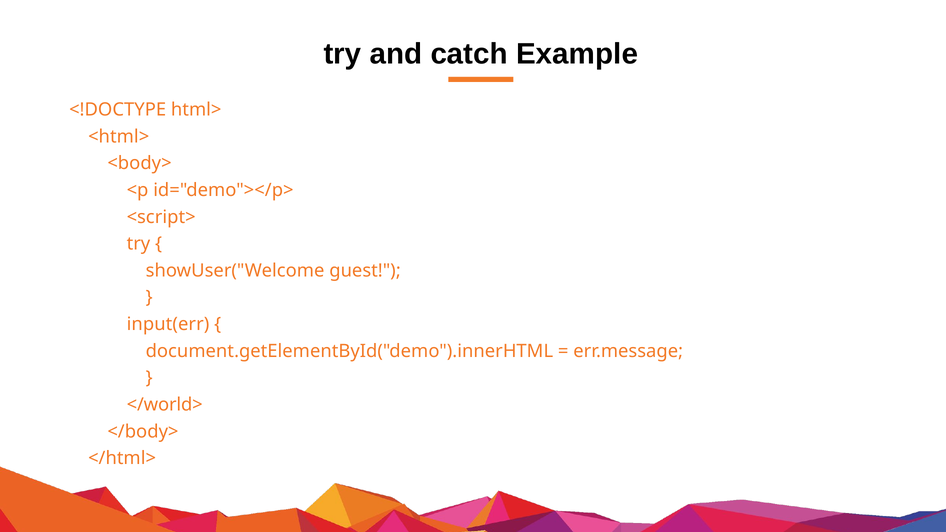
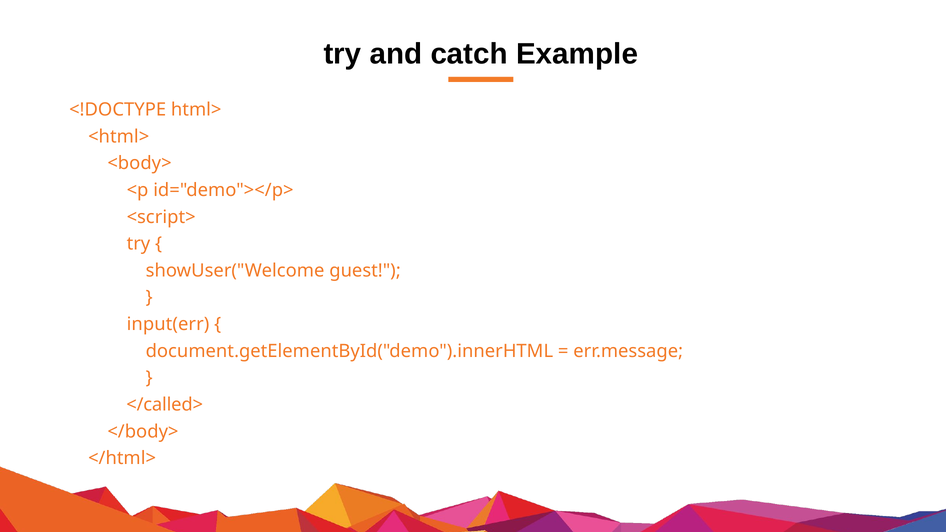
</world>: </world> -> </called>
